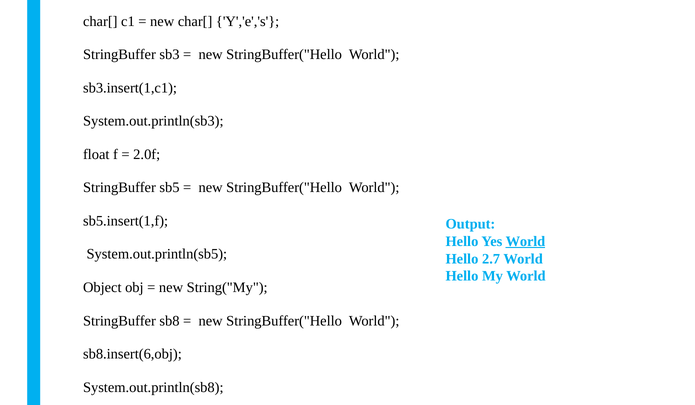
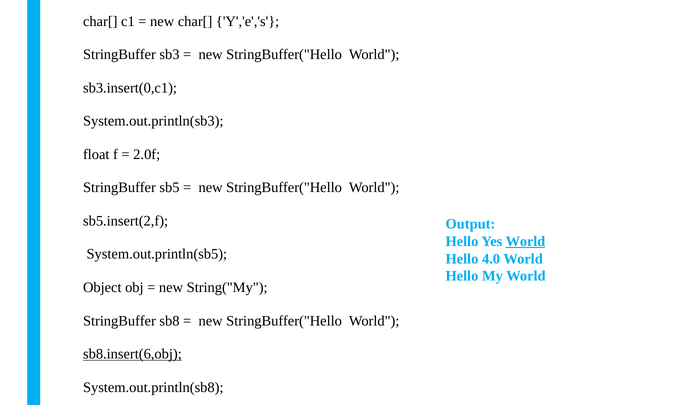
sb3.insert(1,c1: sb3.insert(1,c1 -> sb3.insert(0,c1
sb5.insert(1,f: sb5.insert(1,f -> sb5.insert(2,f
2.7: 2.7 -> 4.0
sb8.insert(6,obj underline: none -> present
